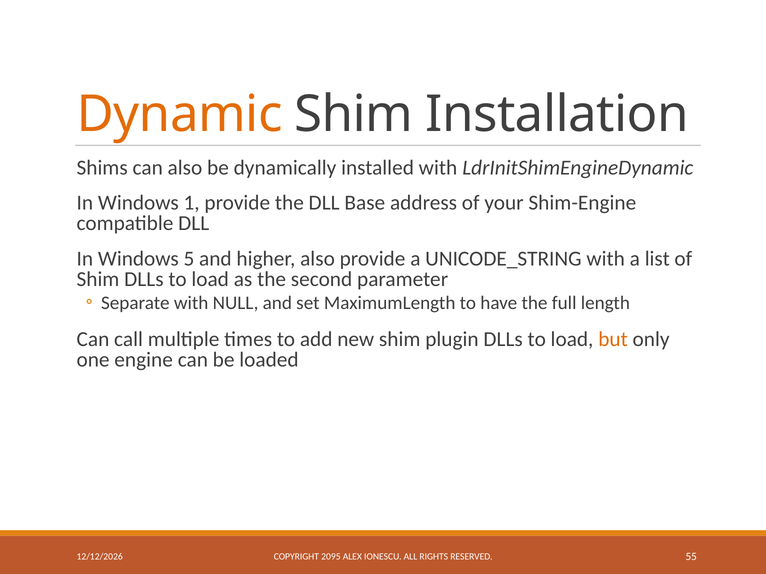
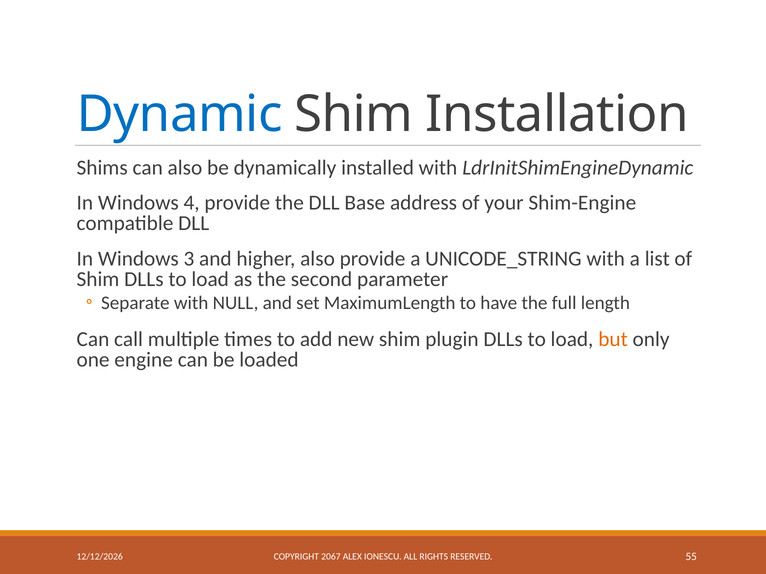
Dynamic colour: orange -> blue
1: 1 -> 4
5: 5 -> 3
2095: 2095 -> 2067
